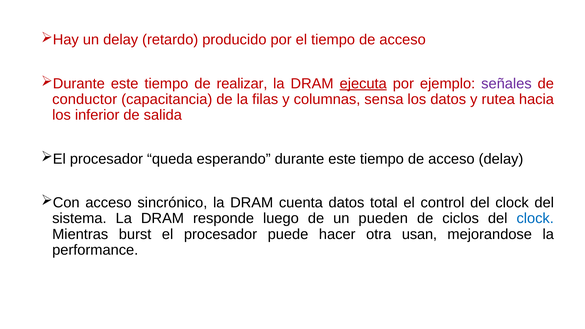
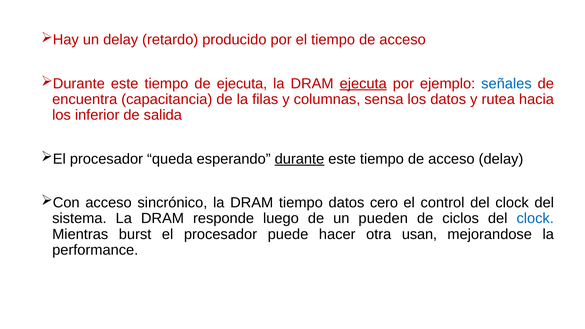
de realizar: realizar -> ejecuta
señales colour: purple -> blue
conductor: conductor -> encuentra
durante underline: none -> present
DRAM cuenta: cuenta -> tiempo
total: total -> cero
